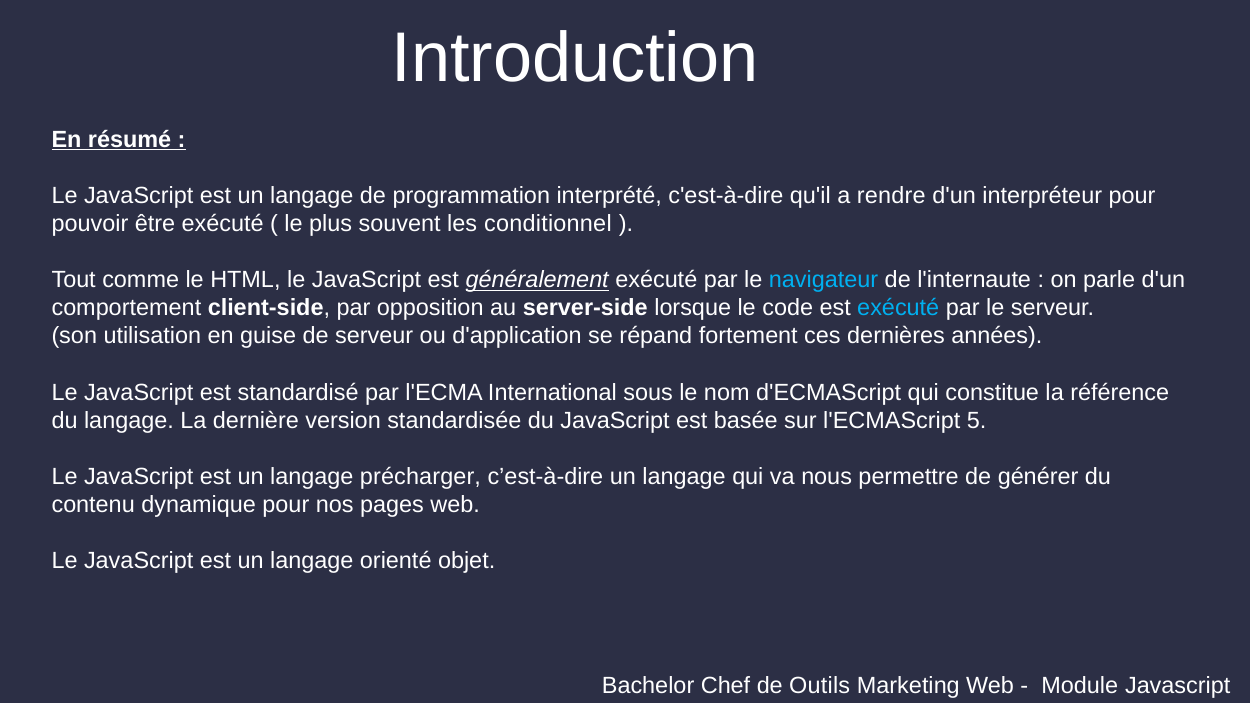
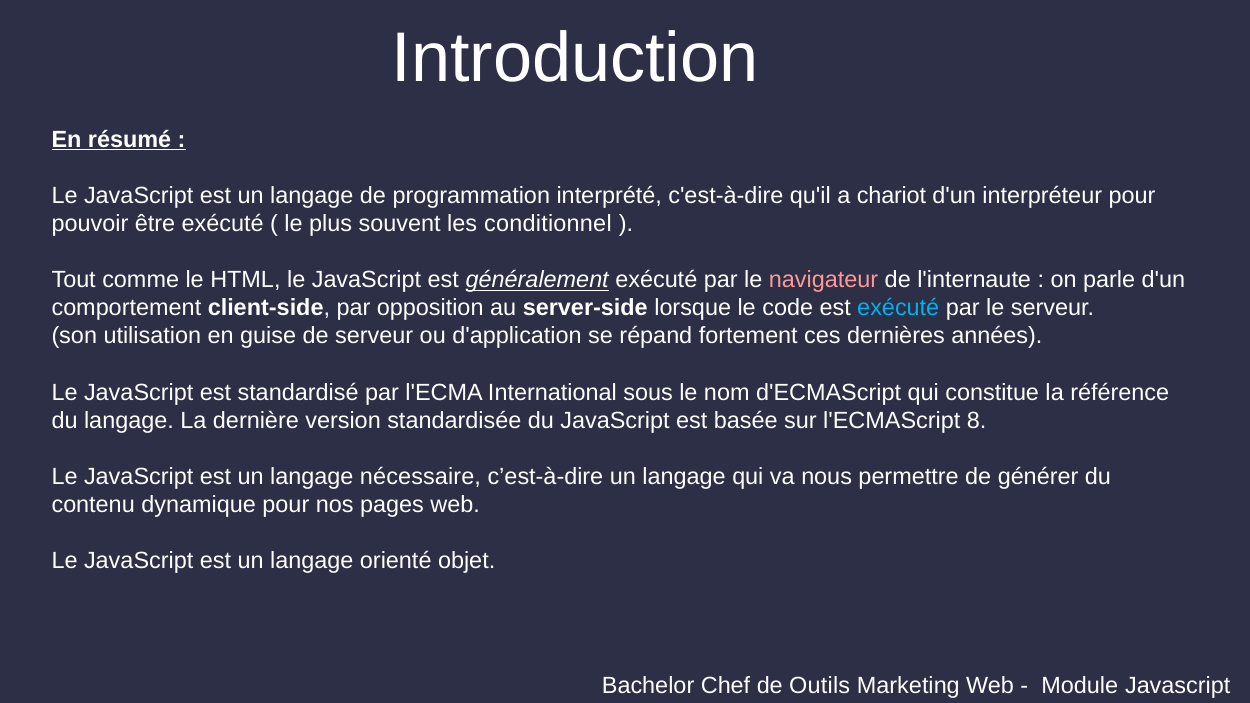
rendre: rendre -> chariot
navigateur colour: light blue -> pink
5: 5 -> 8
précharger: précharger -> nécessaire
